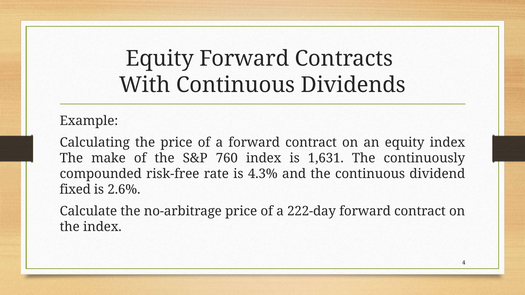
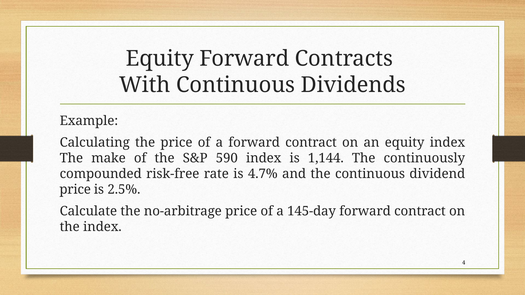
760: 760 -> 590
1,631: 1,631 -> 1,144
4.3%: 4.3% -> 4.7%
fixed at (75, 190): fixed -> price
2.6%: 2.6% -> 2.5%
222-day: 222-day -> 145-day
